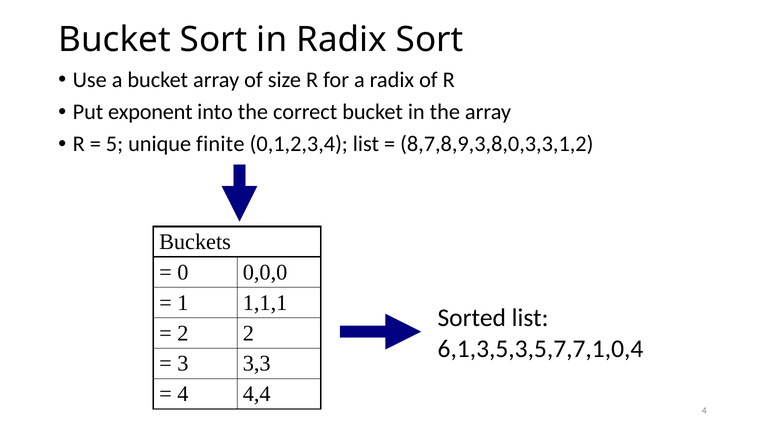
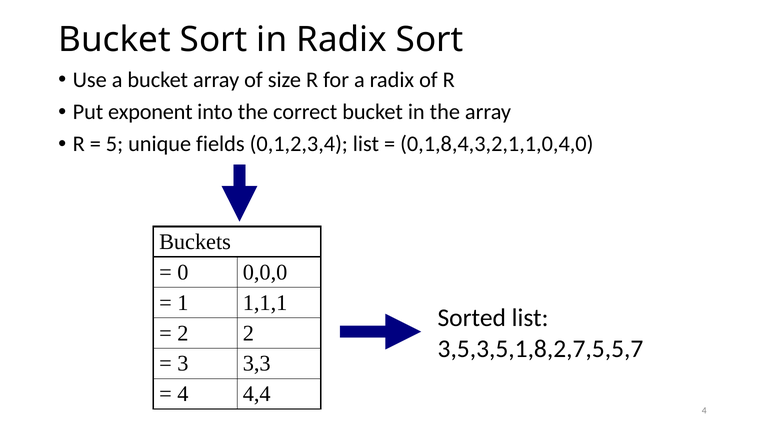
finite: finite -> fields
8,7,8,9,3,8,0,3,3,1,2: 8,7,8,9,3,8,0,3,3,1,2 -> 0,1,8,4,3,2,1,1,0,4,0
6,1,3,5,3,5,7,7,1,0,4: 6,1,3,5,3,5,7,7,1,0,4 -> 3,5,3,5,1,8,2,7,5,5,7
